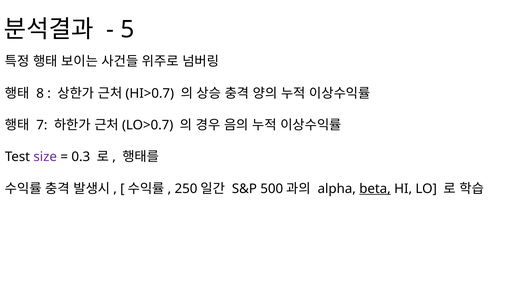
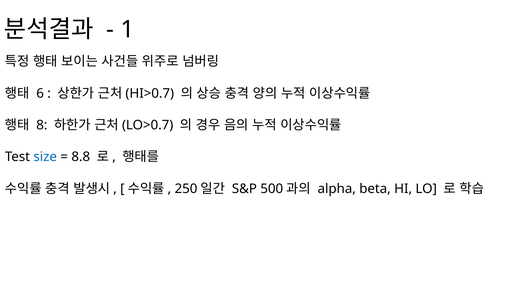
5: 5 -> 1
8: 8 -> 6
7: 7 -> 8
size colour: purple -> blue
0.3: 0.3 -> 8.8
beta underline: present -> none
